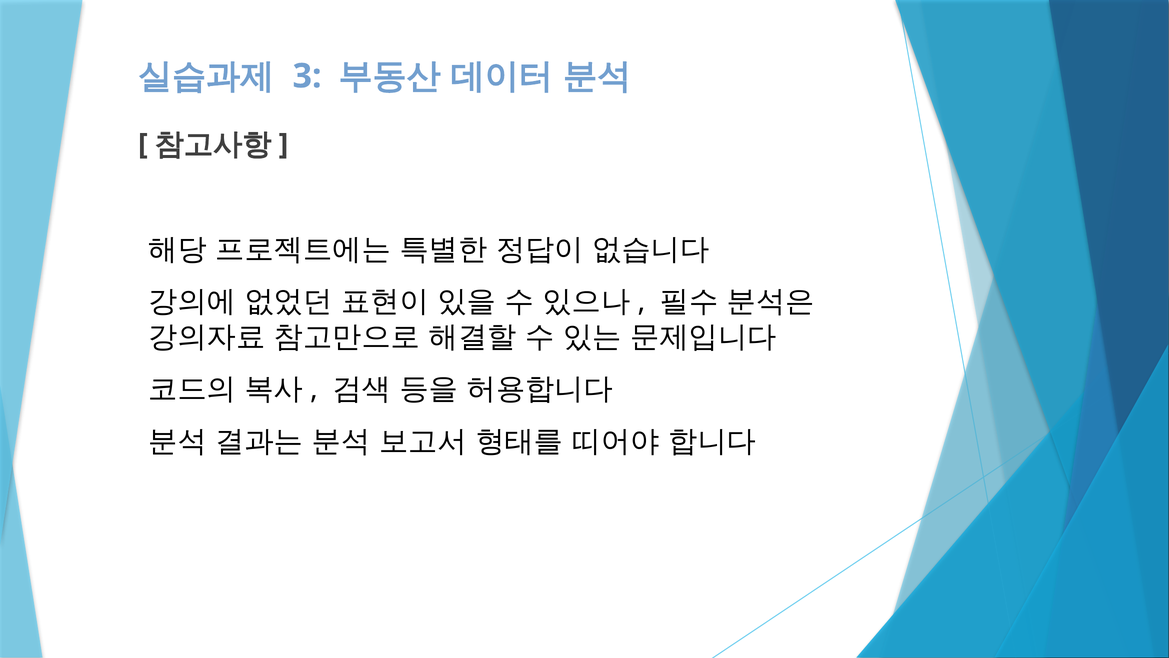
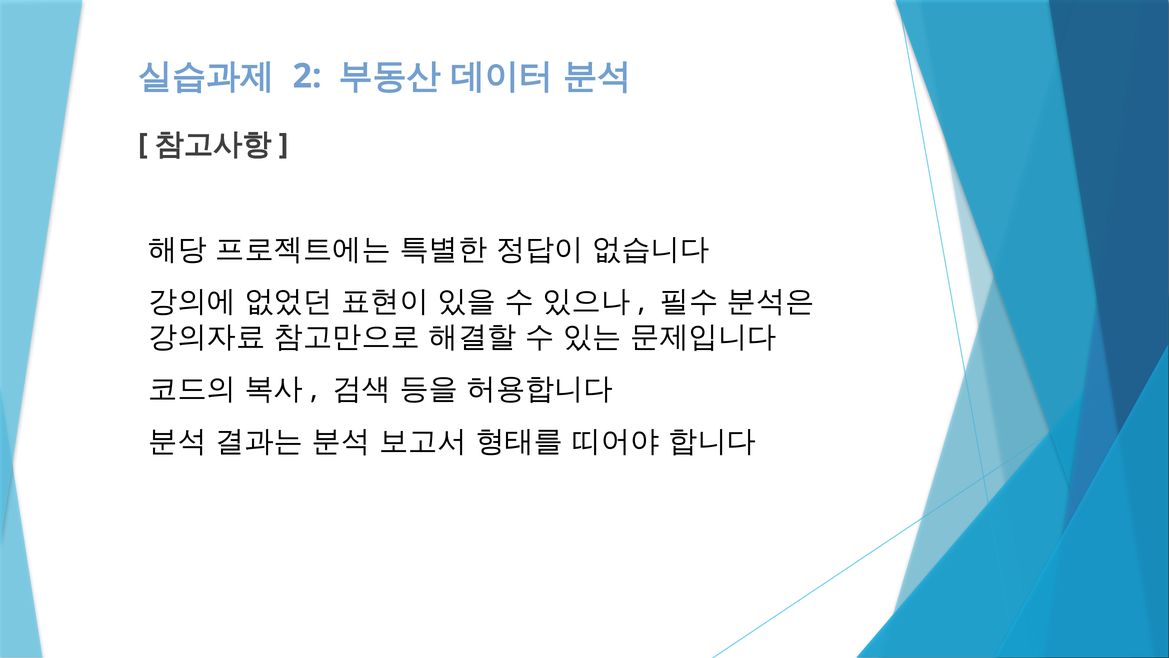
3: 3 -> 2
